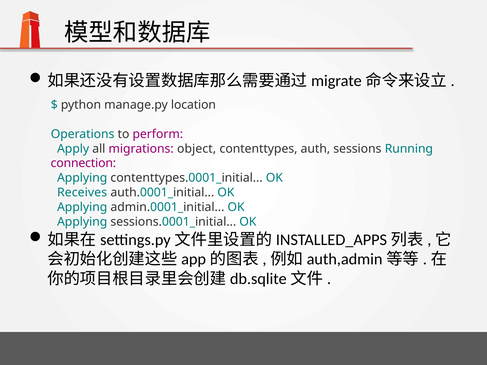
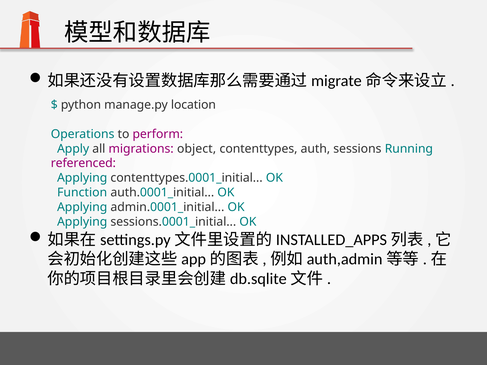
connection: connection -> referenced
Receives: Receives -> Function
